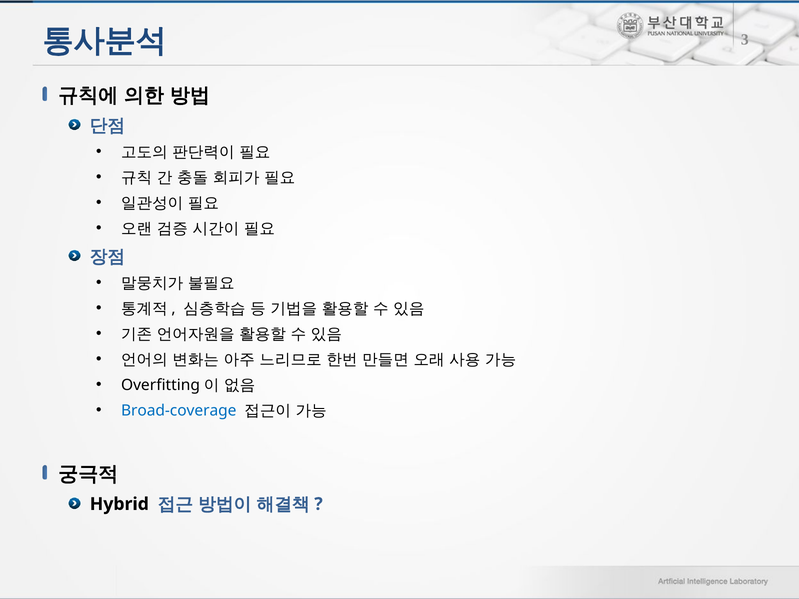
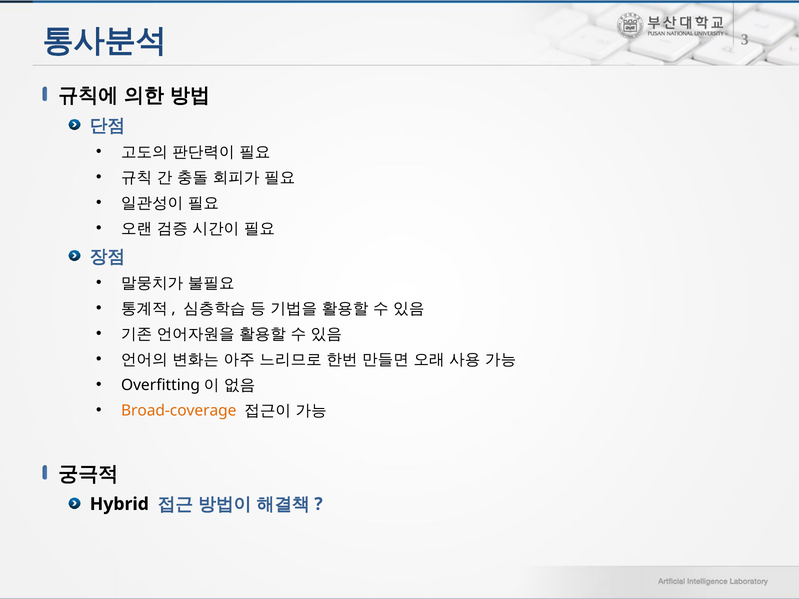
Broad-coverage colour: blue -> orange
